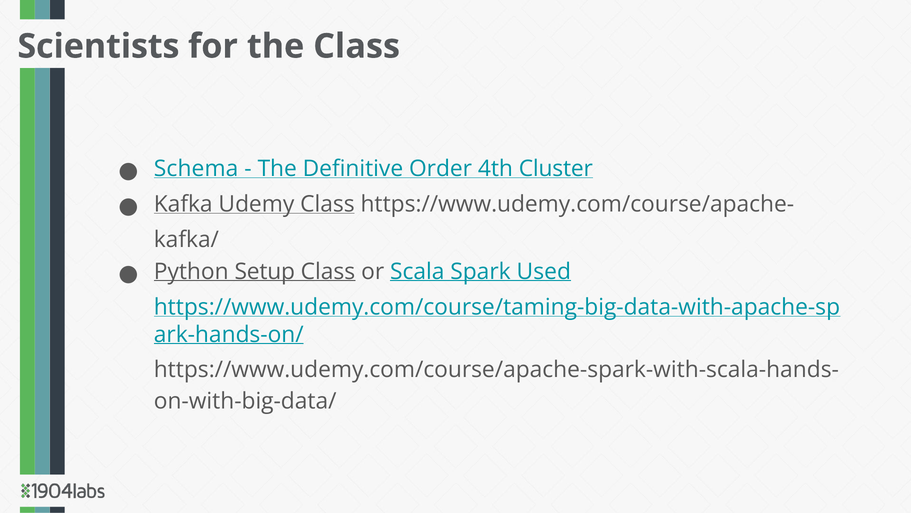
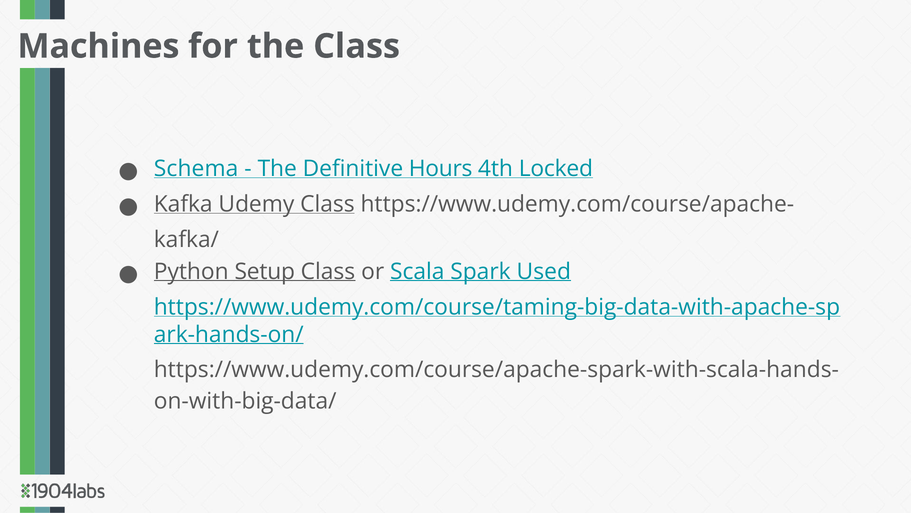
Scientists: Scientists -> Machines
Order: Order -> Hours
Cluster: Cluster -> Locked
